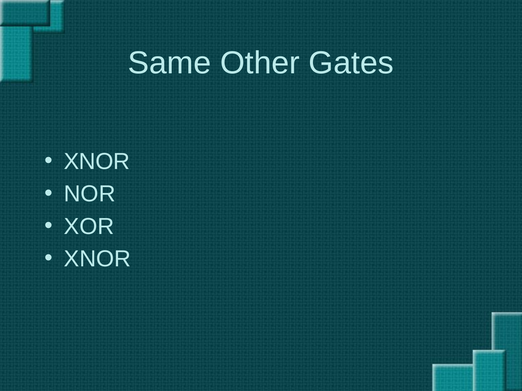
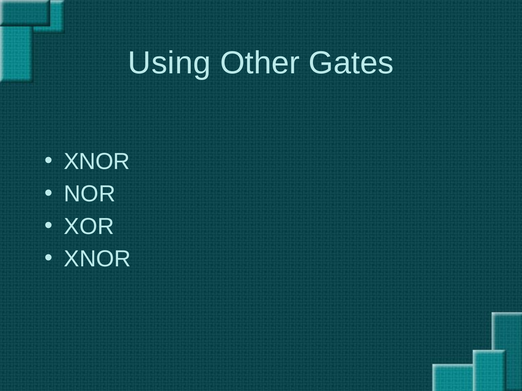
Same: Same -> Using
